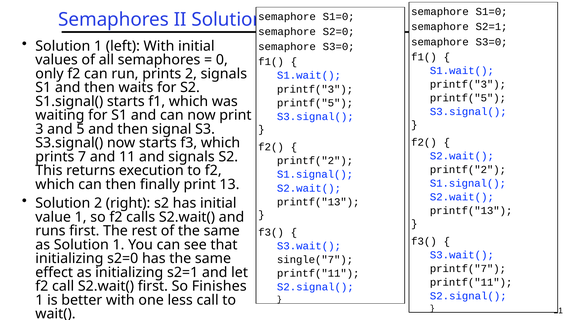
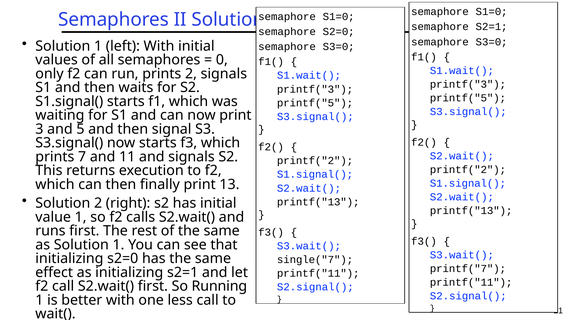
Finishes: Finishes -> Running
